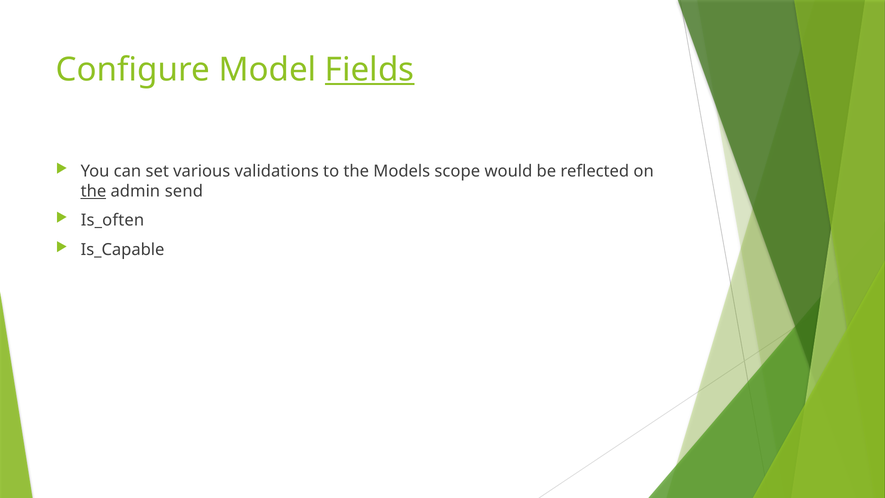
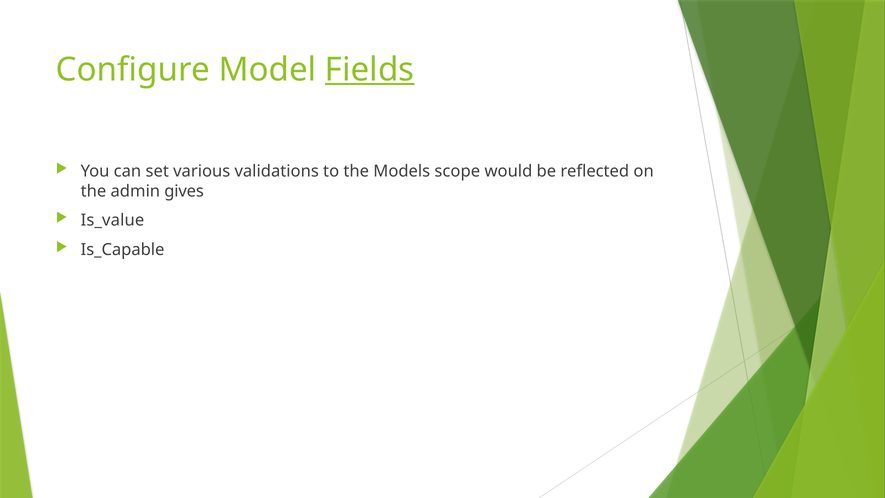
the at (93, 191) underline: present -> none
send: send -> gives
Is_often: Is_often -> Is_value
